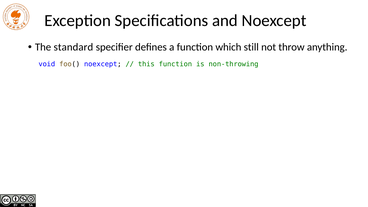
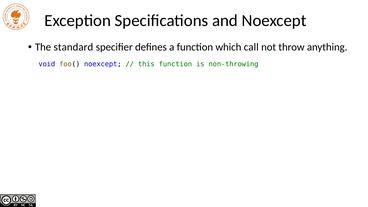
still: still -> call
